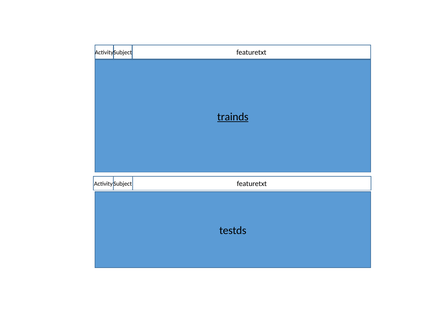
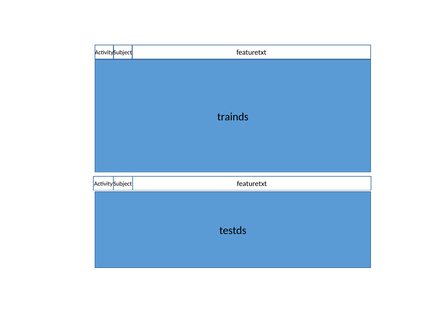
trainds underline: present -> none
